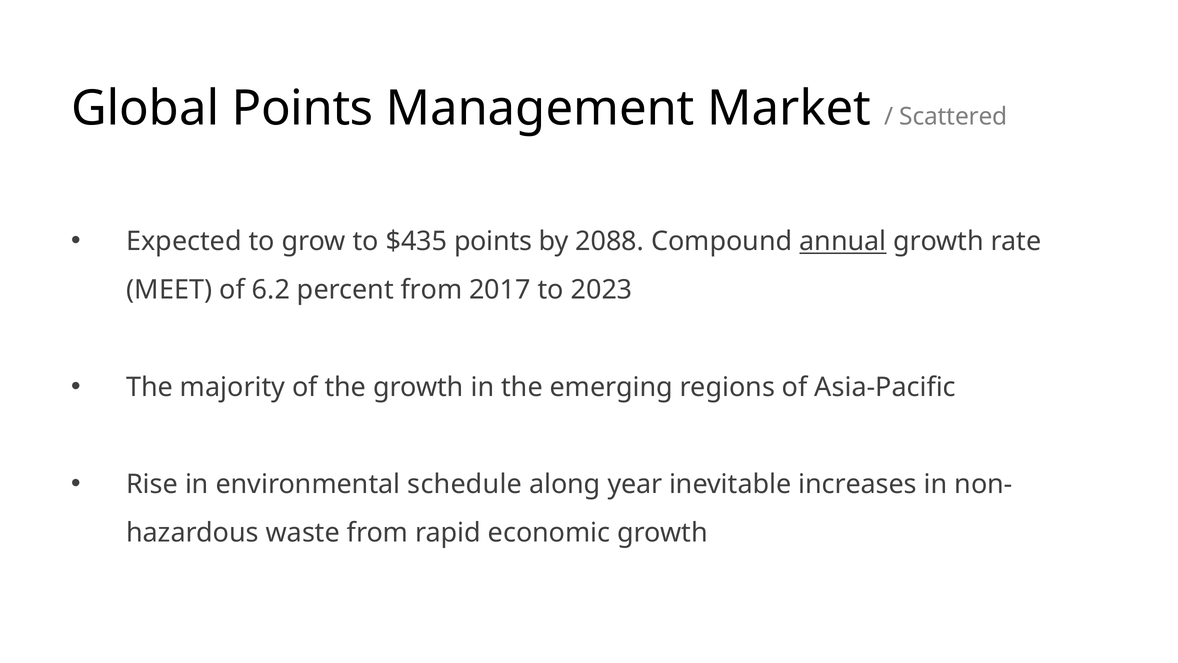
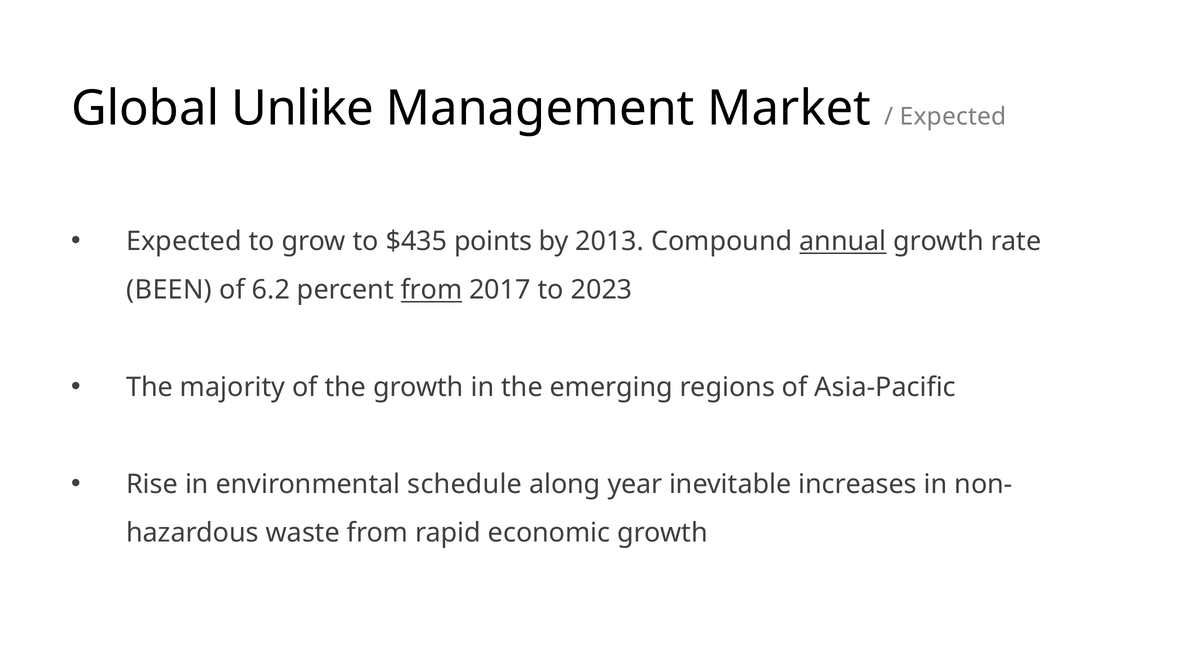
Global Points: Points -> Unlike
Scattered at (953, 116): Scattered -> Expected
2088: 2088 -> 2013
MEET: MEET -> BEEN
from at (432, 290) underline: none -> present
